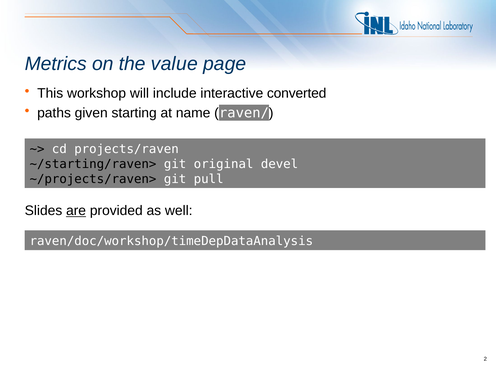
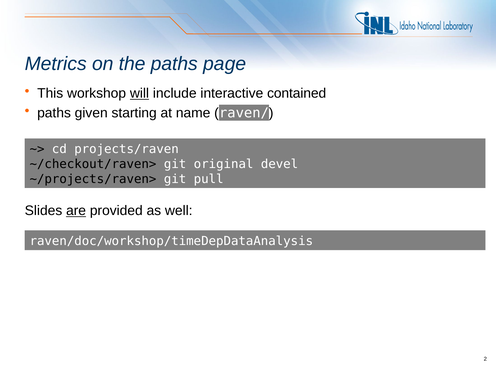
the value: value -> paths
will underline: none -> present
converted: converted -> contained
~/starting/raven>: ~/starting/raven> -> ~/checkout/raven>
